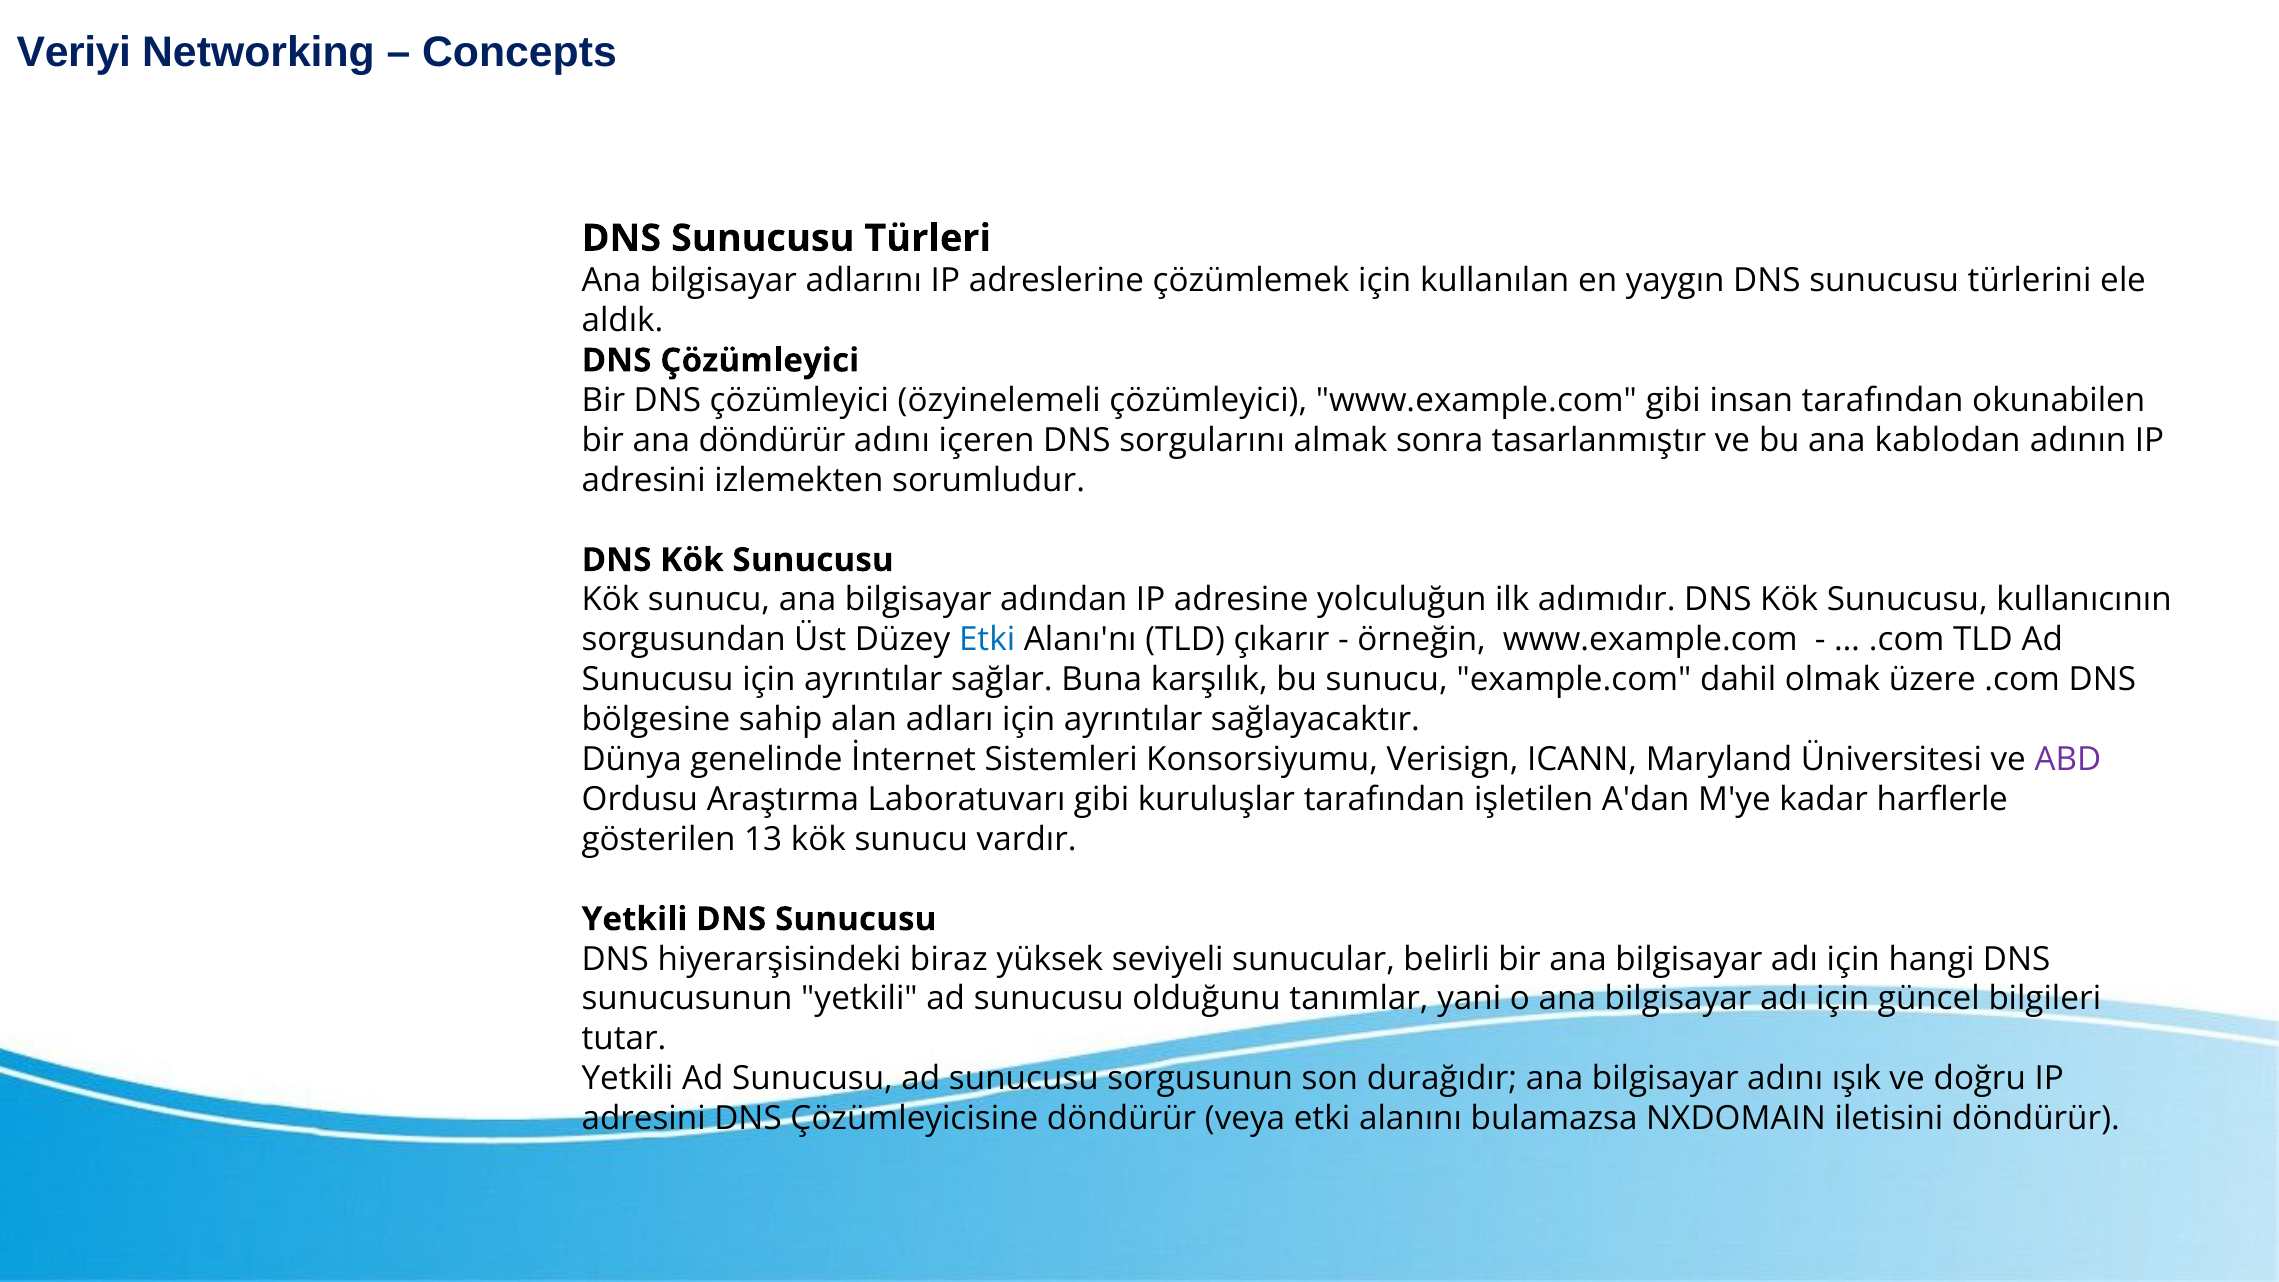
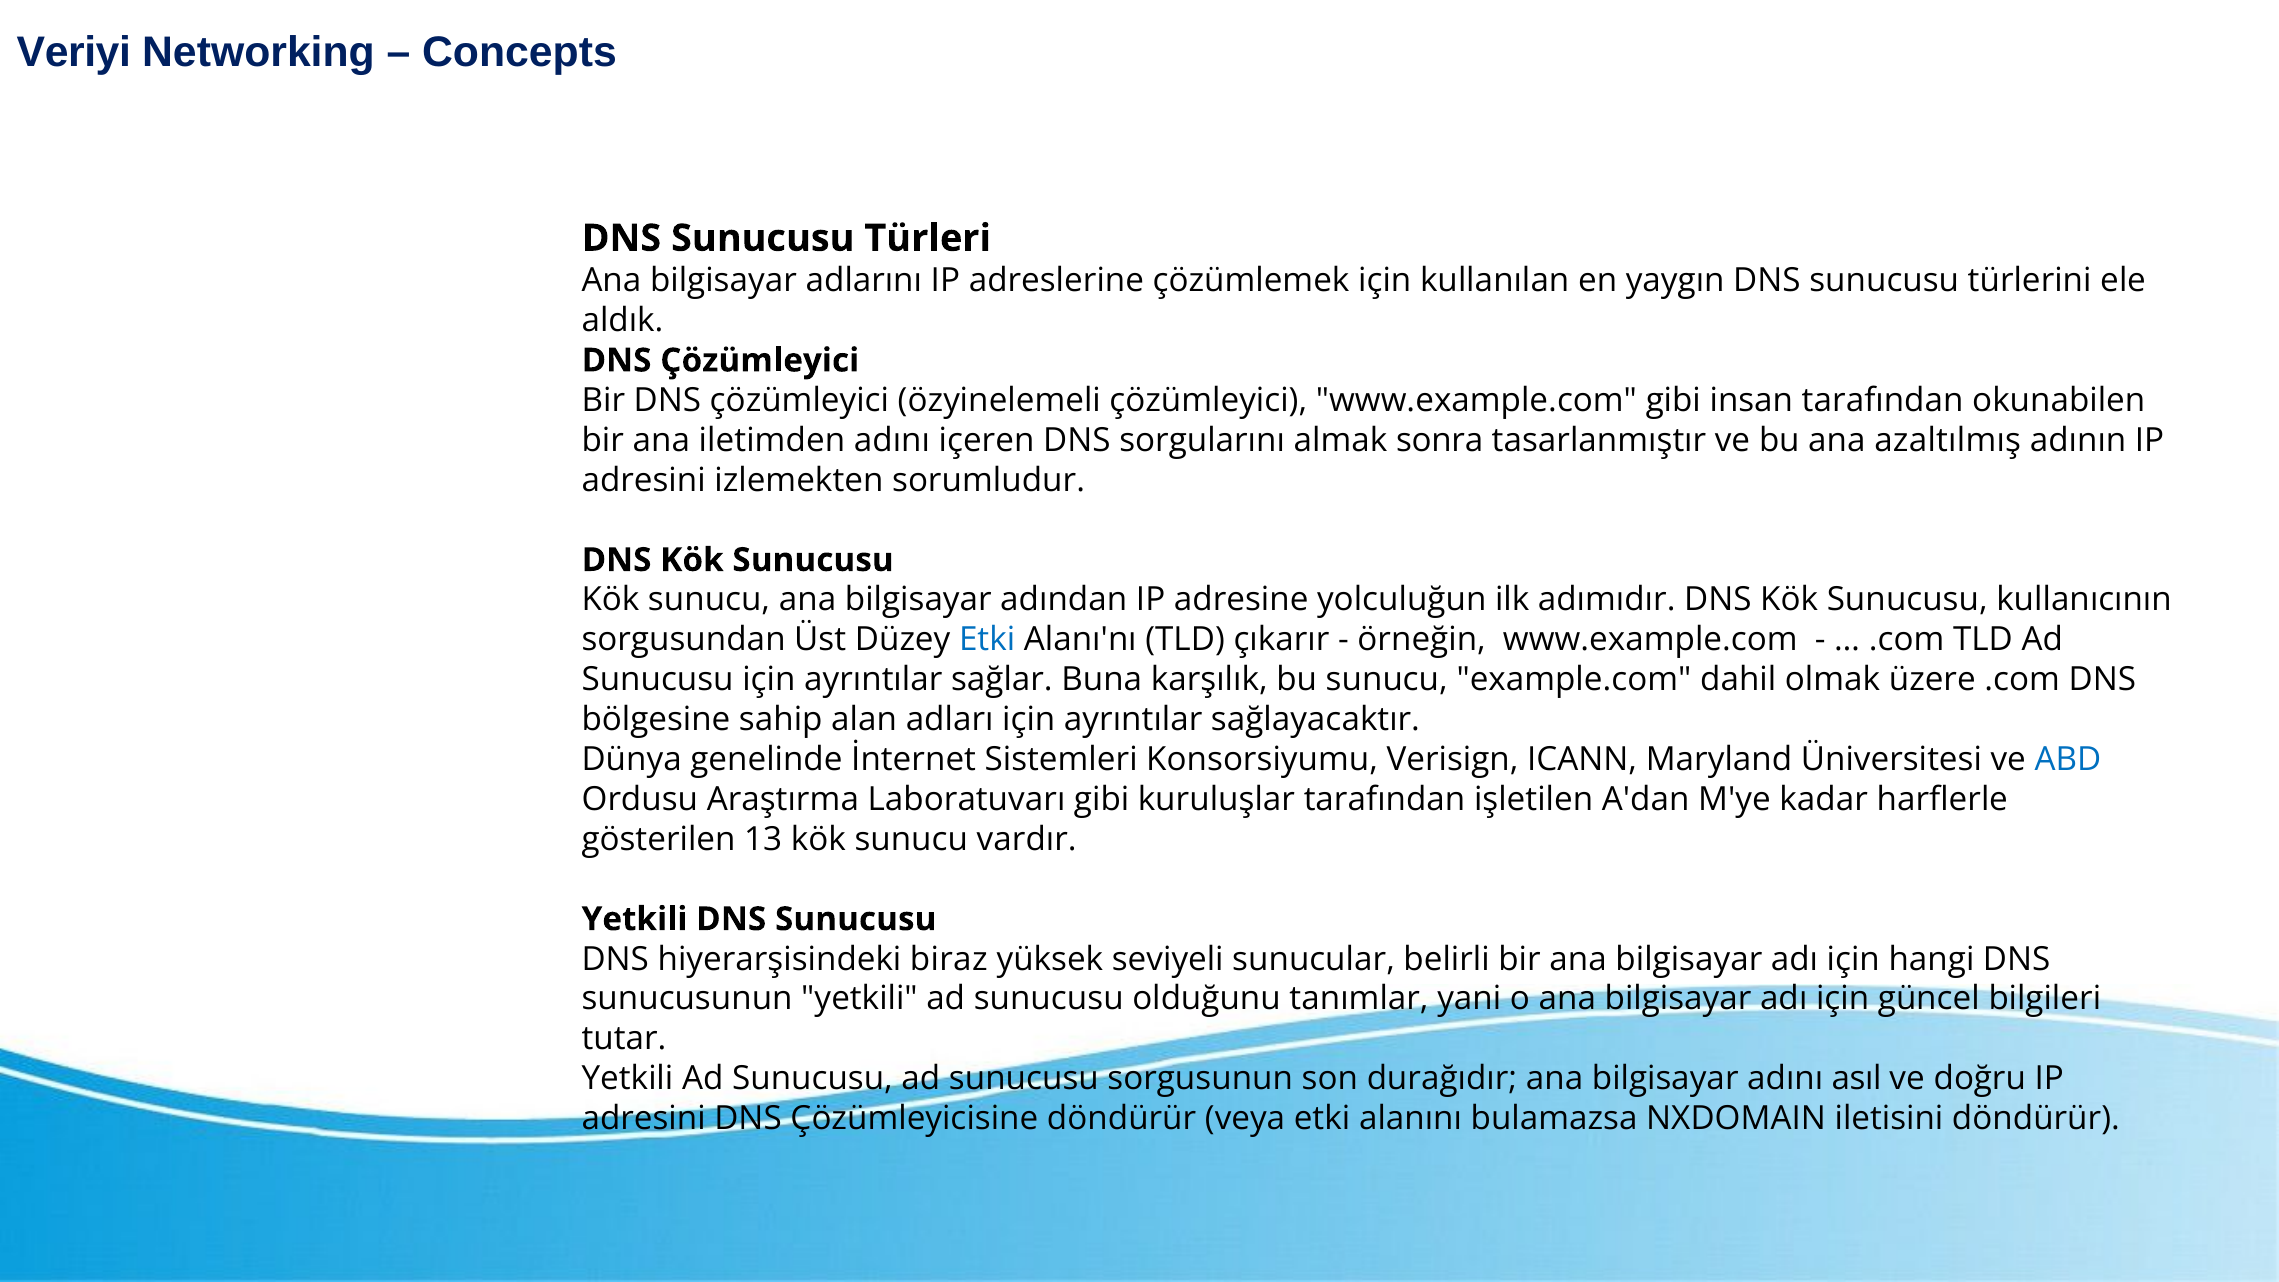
ana döndürür: döndürür -> iletimden
kablodan: kablodan -> azaltılmış
ABD colour: purple -> blue
ışık: ışık -> asıl
